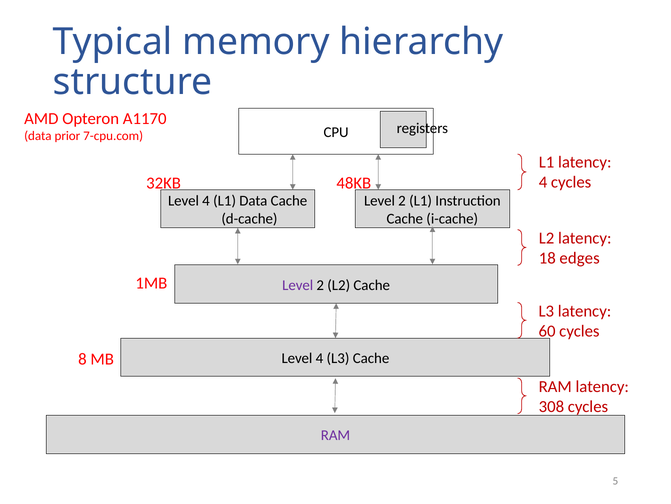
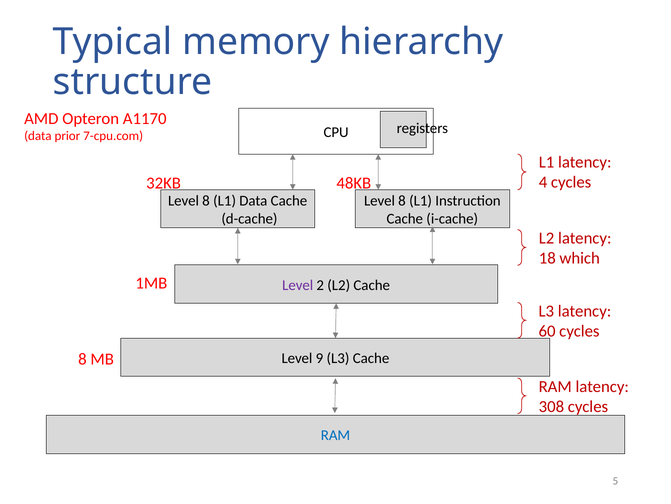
4 at (206, 201): 4 -> 8
2 at (402, 201): 2 -> 8
edges: edges -> which
4 at (319, 358): 4 -> 9
RAM at (336, 435) colour: purple -> blue
